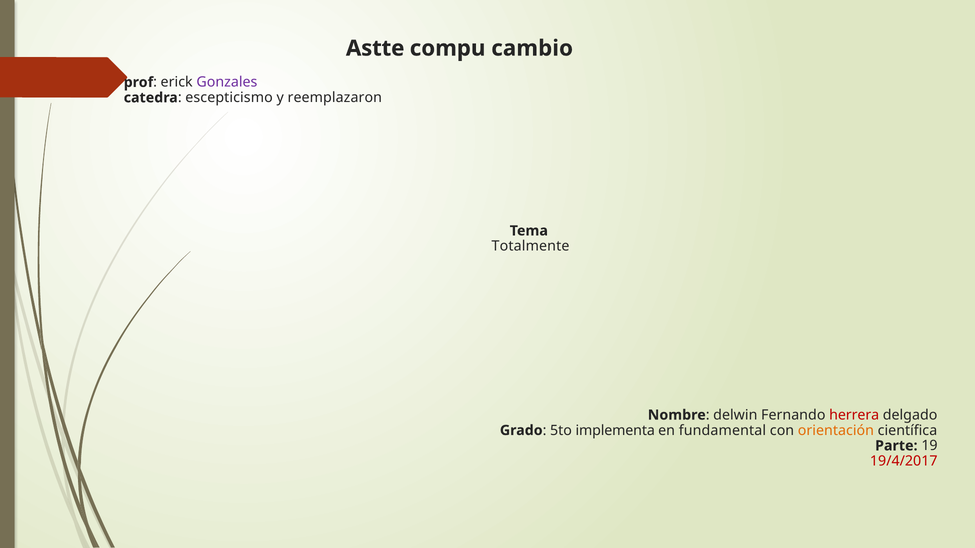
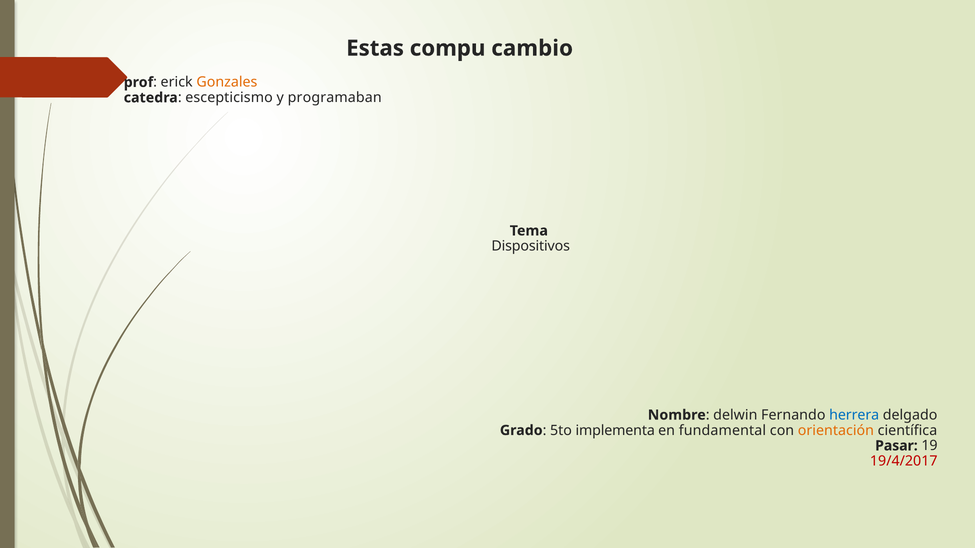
Astte: Astte -> Estas
Gonzales colour: purple -> orange
reemplazaron: reemplazaron -> programaban
Totalmente: Totalmente -> Dispositivos
herrera colour: red -> blue
Parte: Parte -> Pasar
